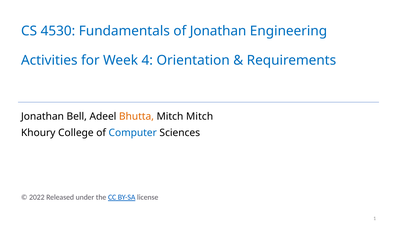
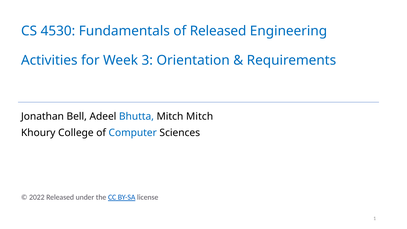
of Jonathan: Jonathan -> Released
4: 4 -> 3
Bhutta colour: orange -> blue
